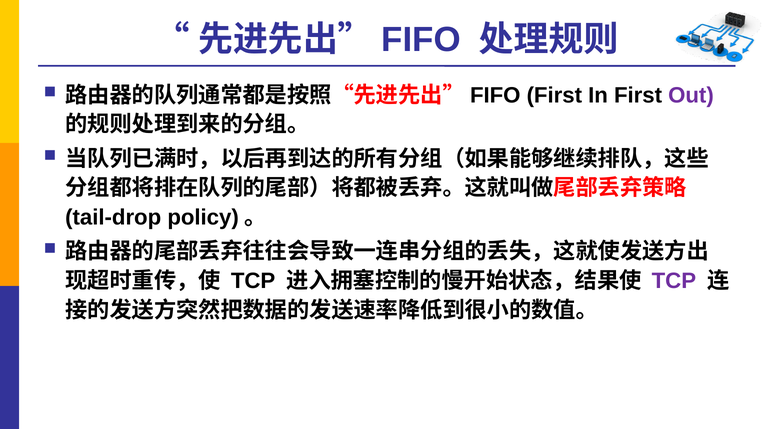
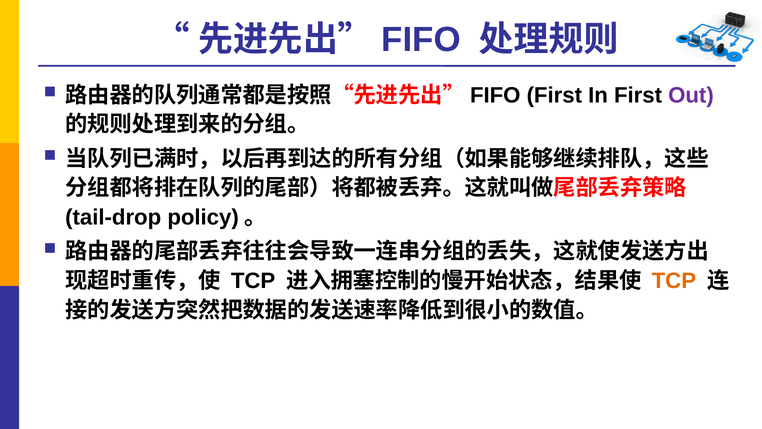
TCP at (674, 281) colour: purple -> orange
